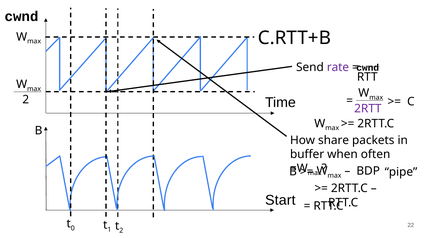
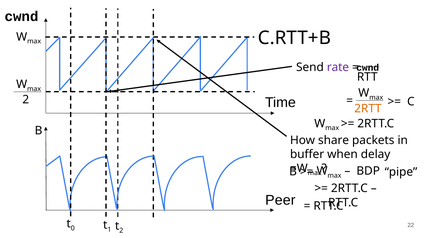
2RTT colour: purple -> orange
often: often -> delay
Start: Start -> Peer
